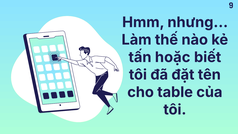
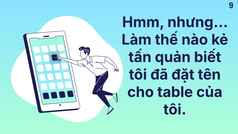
hoặc: hoặc -> quản
